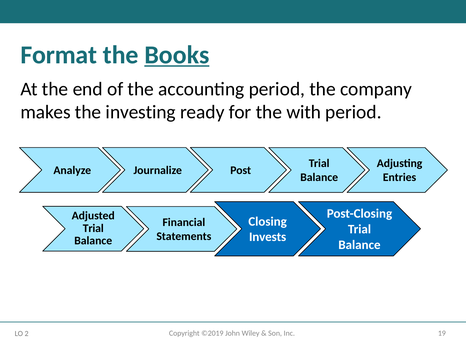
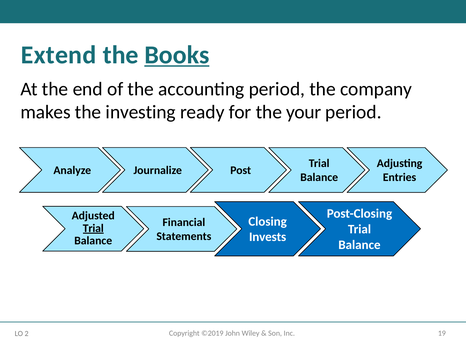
Format: Format -> Extend
with: with -> your
Trial at (93, 228) underline: none -> present
